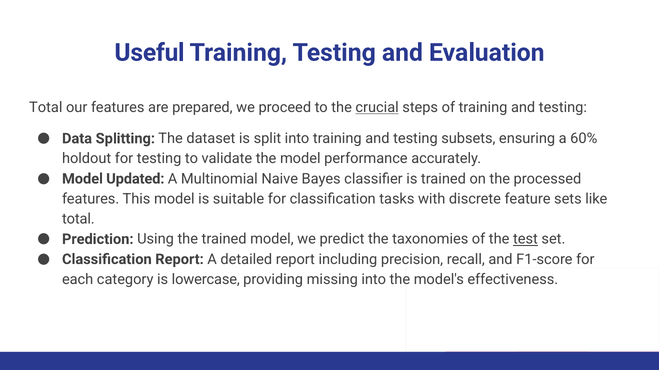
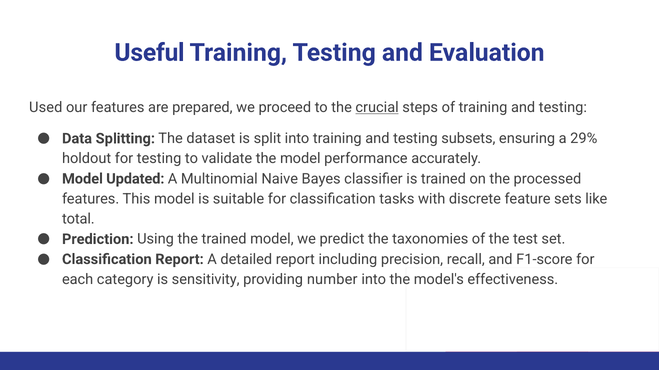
Total at (46, 108): Total -> Used
60%: 60% -> 29%
test underline: present -> none
lowercase: lowercase -> sensitivity
missing: missing -> number
